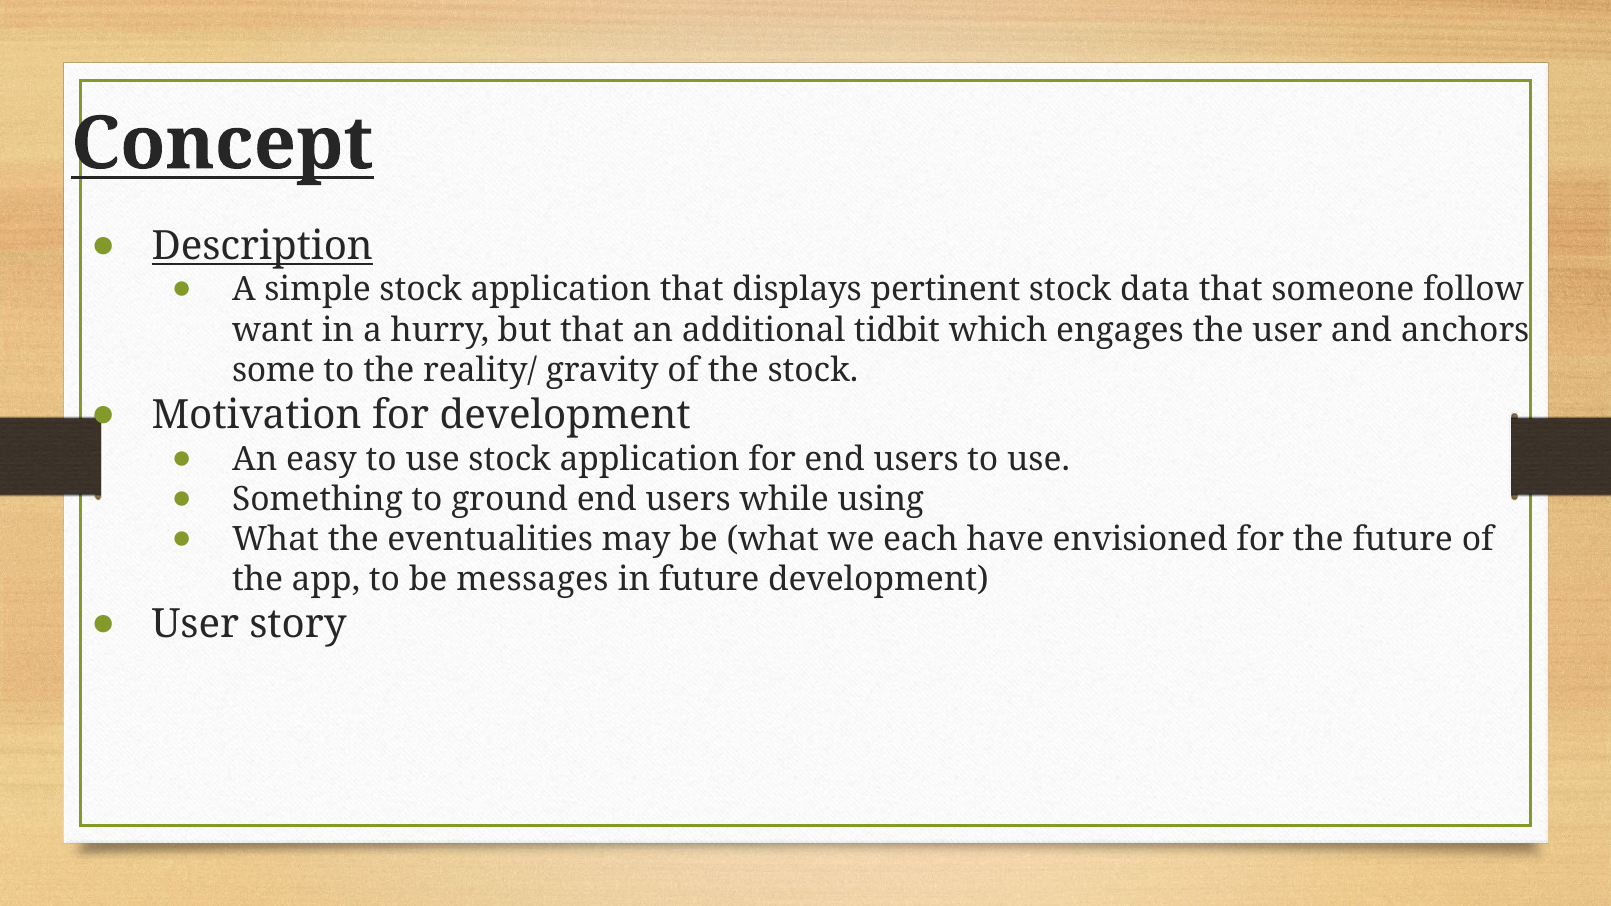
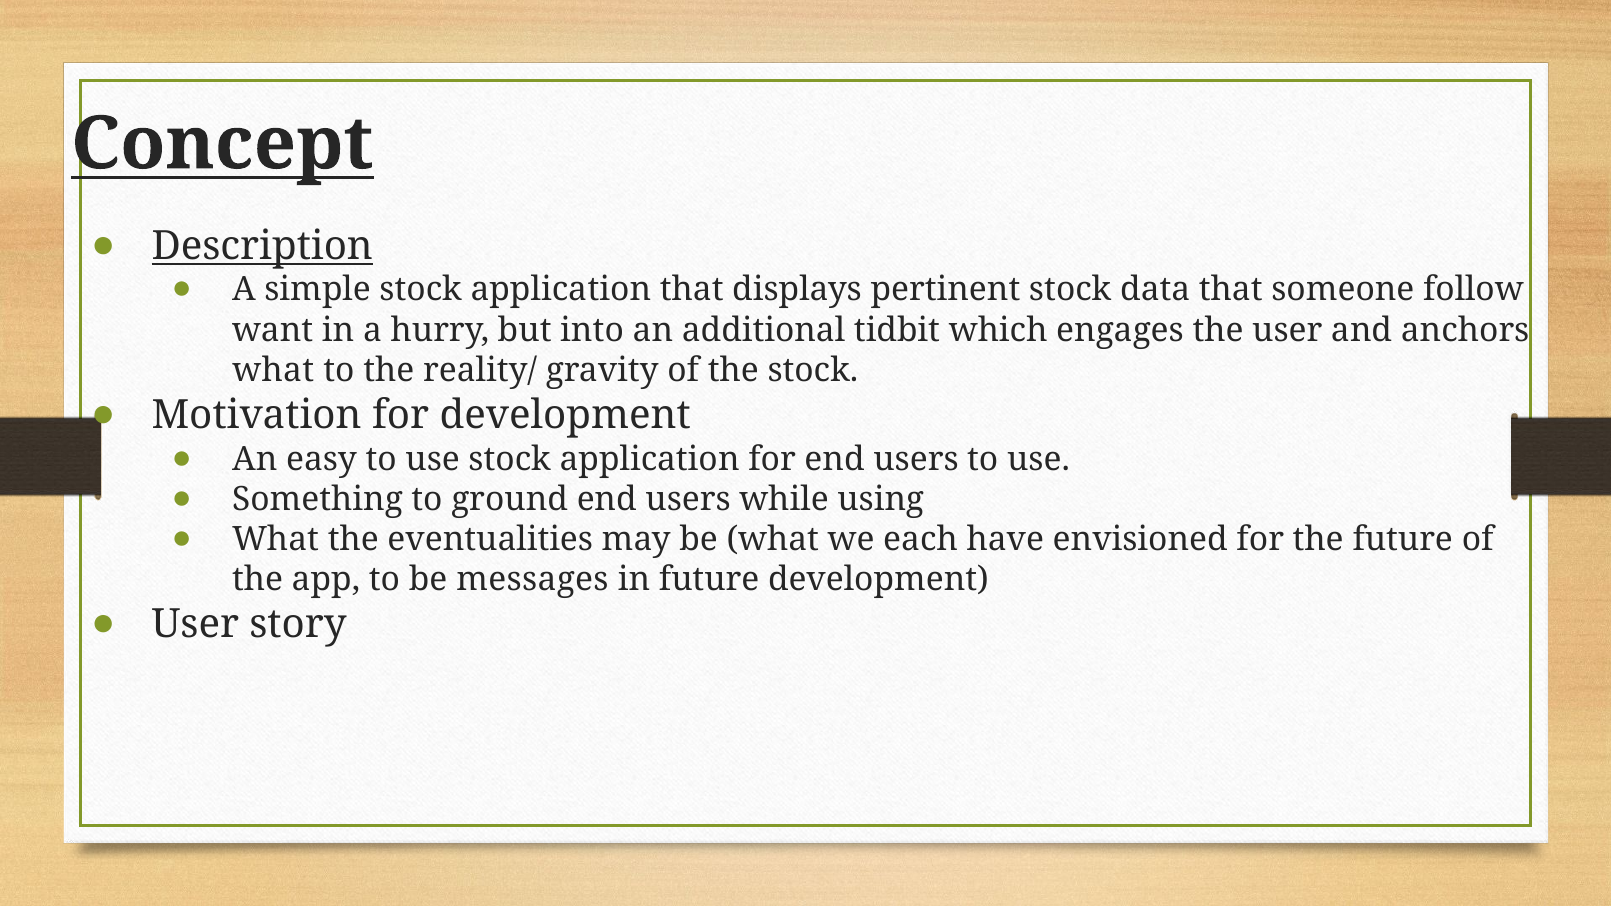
but that: that -> into
some at (274, 370): some -> what
